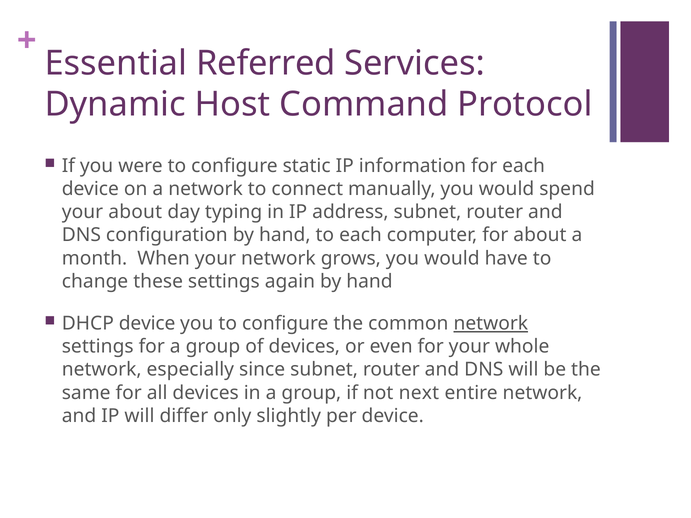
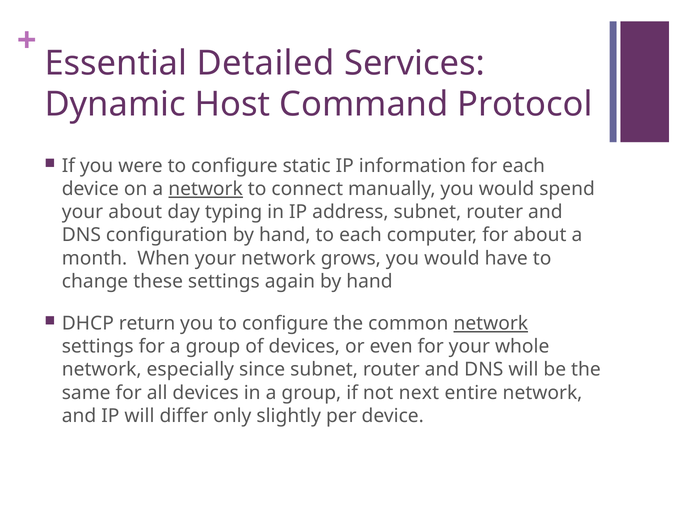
Referred: Referred -> Detailed
network at (206, 189) underline: none -> present
DHCP device: device -> return
